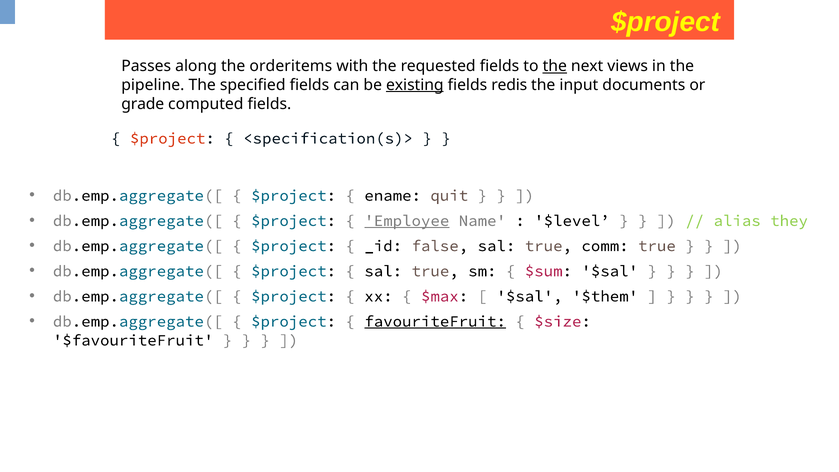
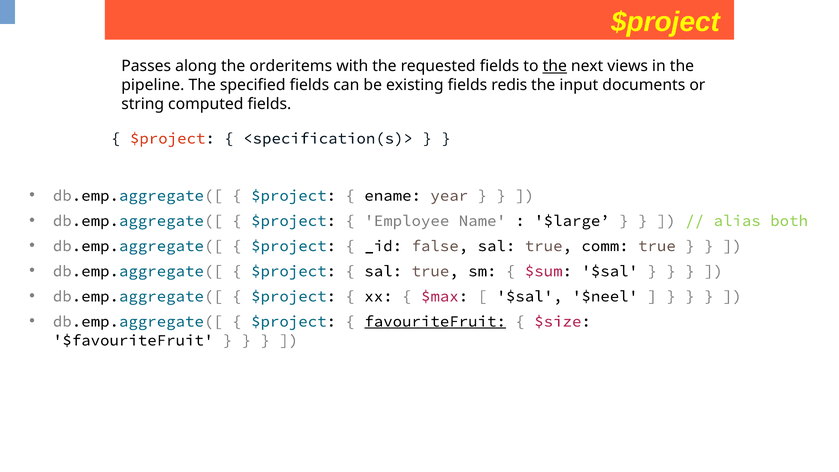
existing underline: present -> none
grade: grade -> string
quit: quit -> year
Employee underline: present -> none
$level: $level -> $large
they: they -> both
$them: $them -> $neel
